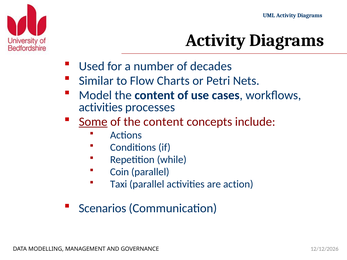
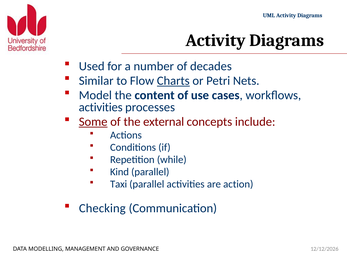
Charts underline: none -> present
of the content: content -> external
Coin: Coin -> Kind
Scenarios: Scenarios -> Checking
